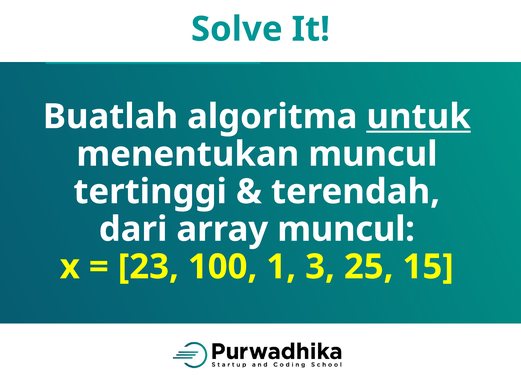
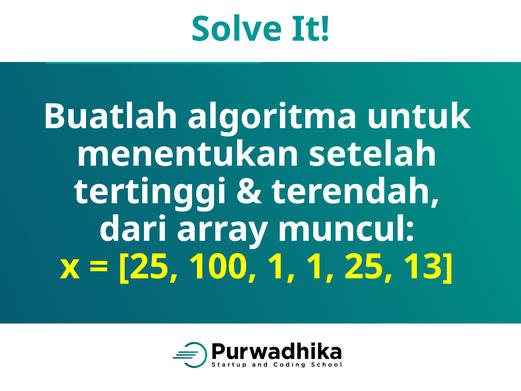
untuk underline: present -> none
menentukan muncul: muncul -> setelah
23 at (148, 267): 23 -> 25
1 3: 3 -> 1
15: 15 -> 13
